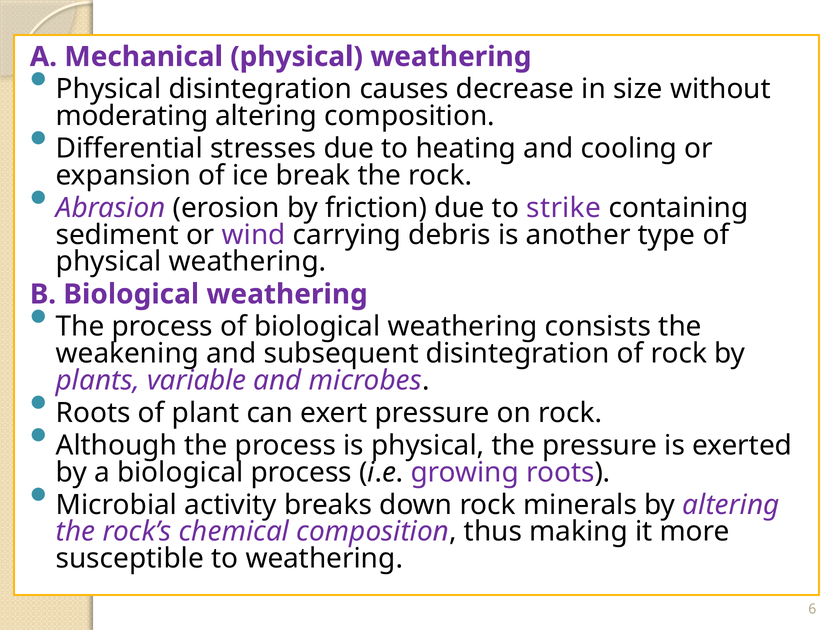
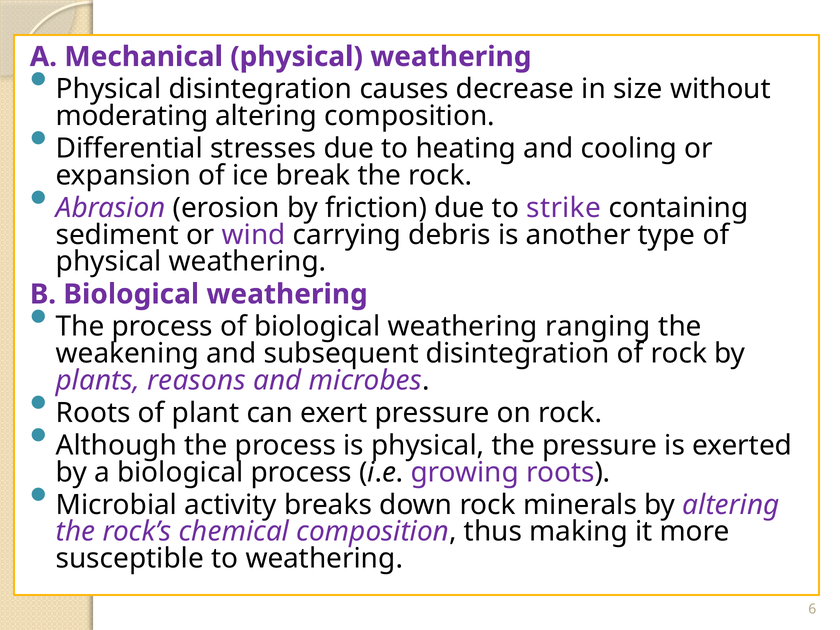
consists: consists -> ranging
variable: variable -> reasons
